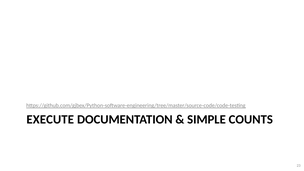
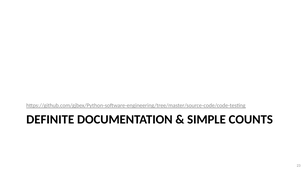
EXECUTE: EXECUTE -> DEFINITE
